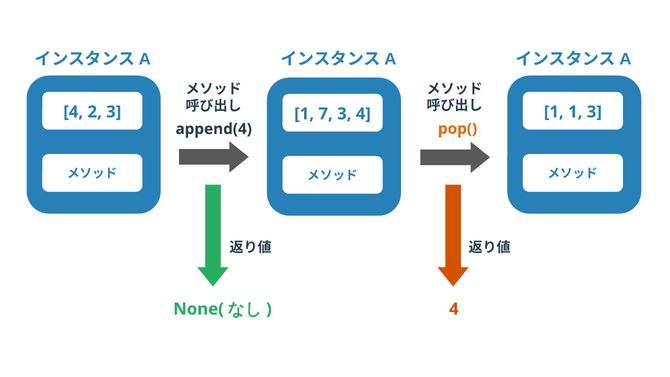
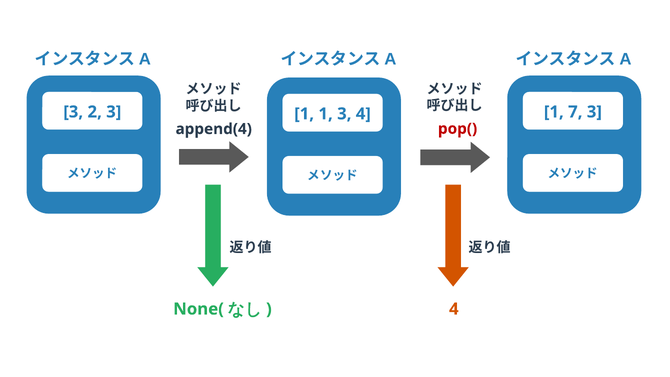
4 at (73, 112): 4 -> 3
1 1: 1 -> 7
1 7: 7 -> 1
pop( colour: orange -> red
